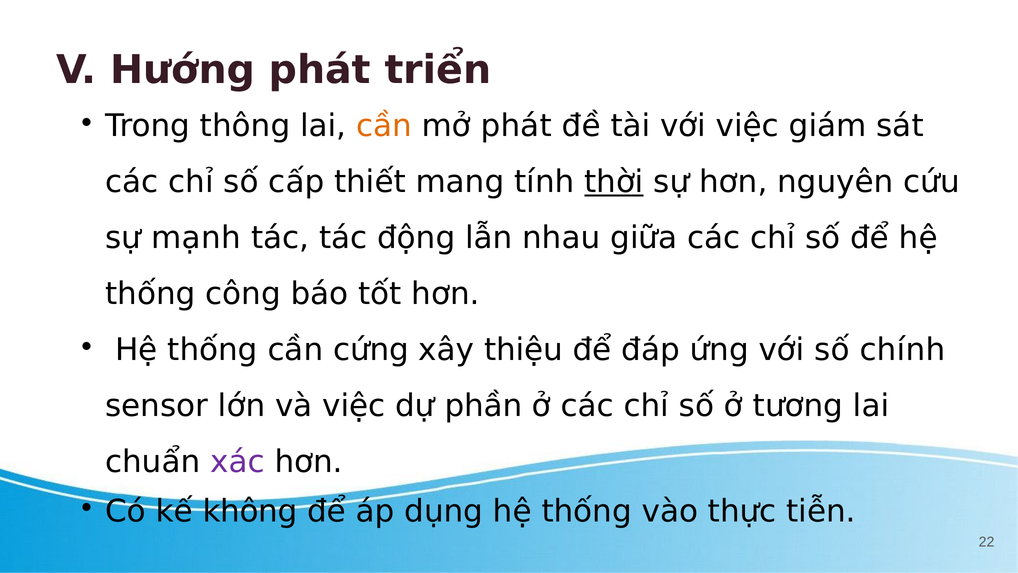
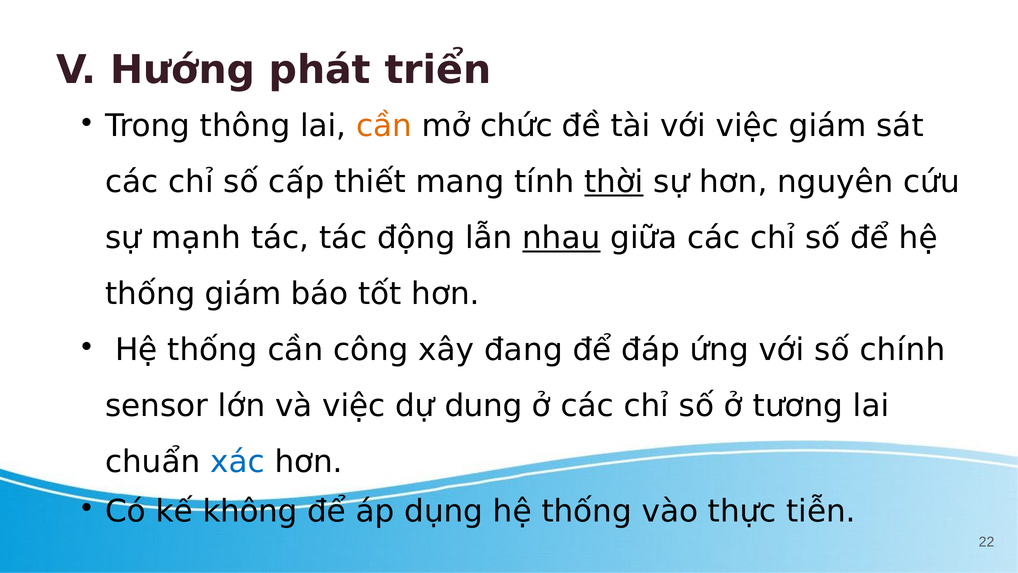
mở phát: phát -> chức
nhau underline: none -> present
thống công: công -> giám
cứng: cứng -> công
thiệu: thiệu -> đang
phần: phần -> dung
xác colour: purple -> blue
